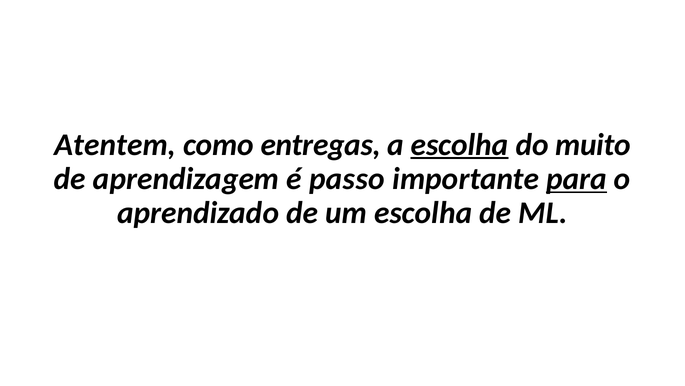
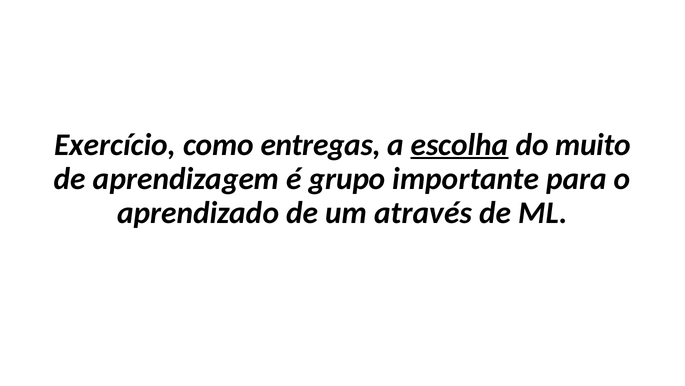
Atentem: Atentem -> Exercício
passo: passo -> grupo
para underline: present -> none
um escolha: escolha -> através
